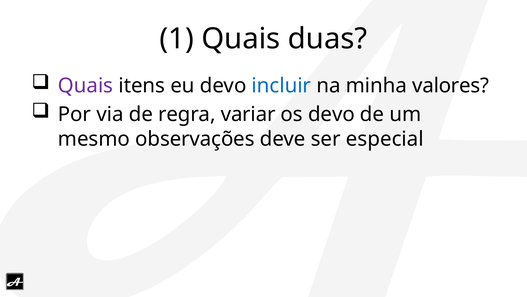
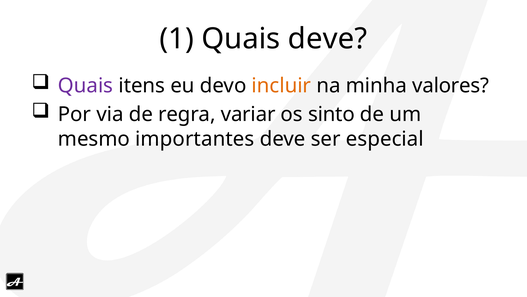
Quais duas: duas -> deve
incluir colour: blue -> orange
os devo: devo -> sinto
observações: observações -> importantes
